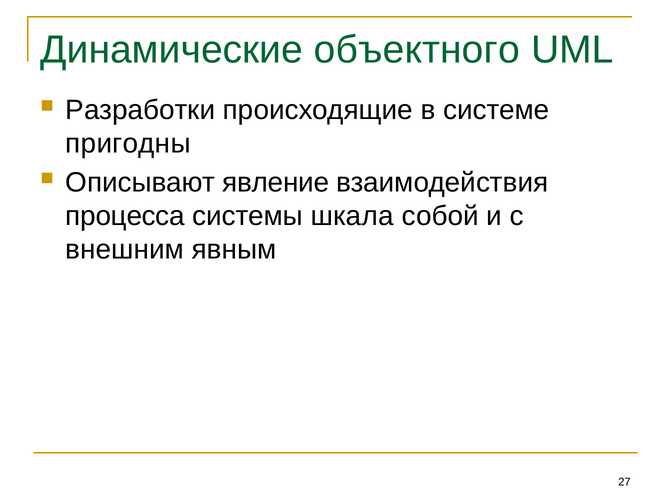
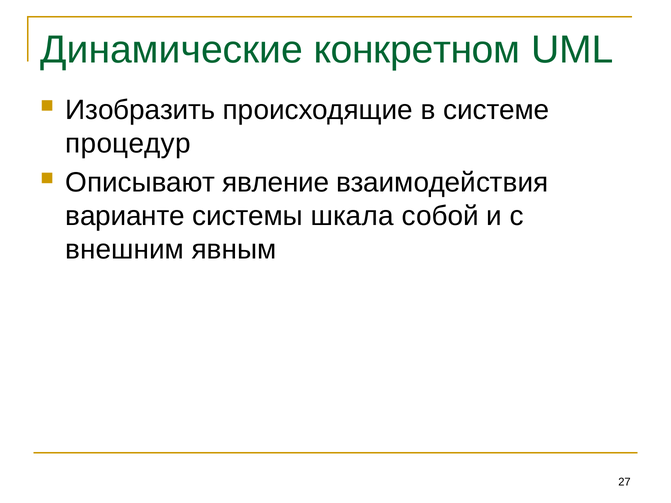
объектного: объектного -> конкретном
Разработки: Разработки -> Изобразить
пригодны: пригодны -> процедур
процесса: процесса -> варианте
